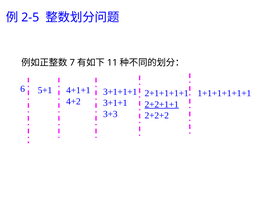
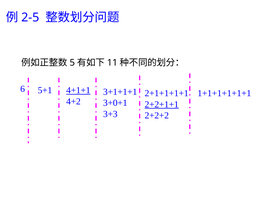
7: 7 -> 5
4+1+1 underline: none -> present
3+1+1: 3+1+1 -> 3+0+1
